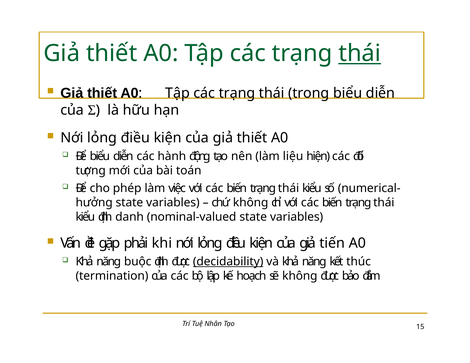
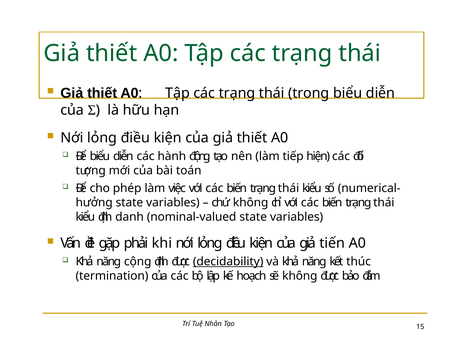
thái at (360, 53) underline: present -> none
liệu: liệu -> tiếp
buộc: buộc -> cộng
